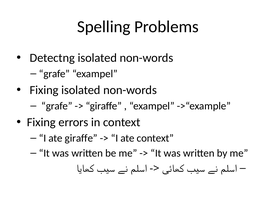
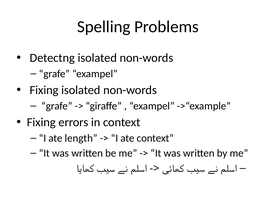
ate giraffe: giraffe -> length
